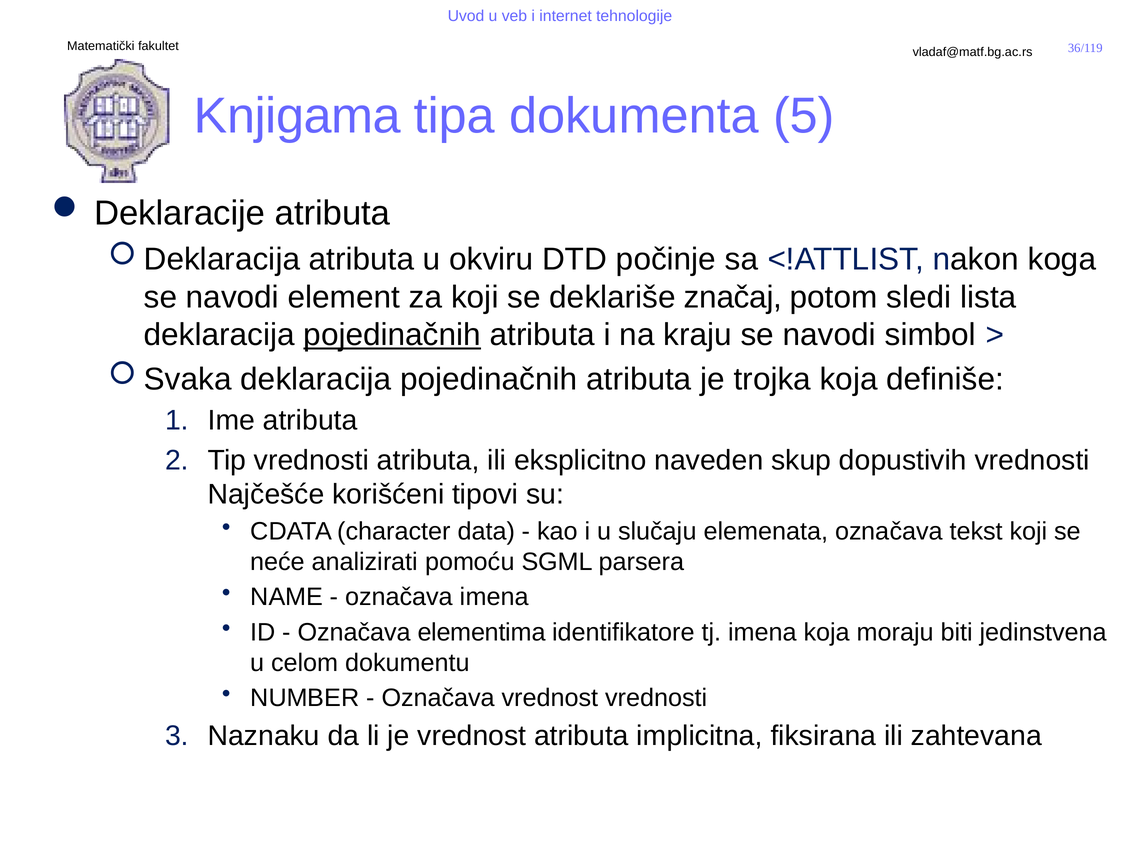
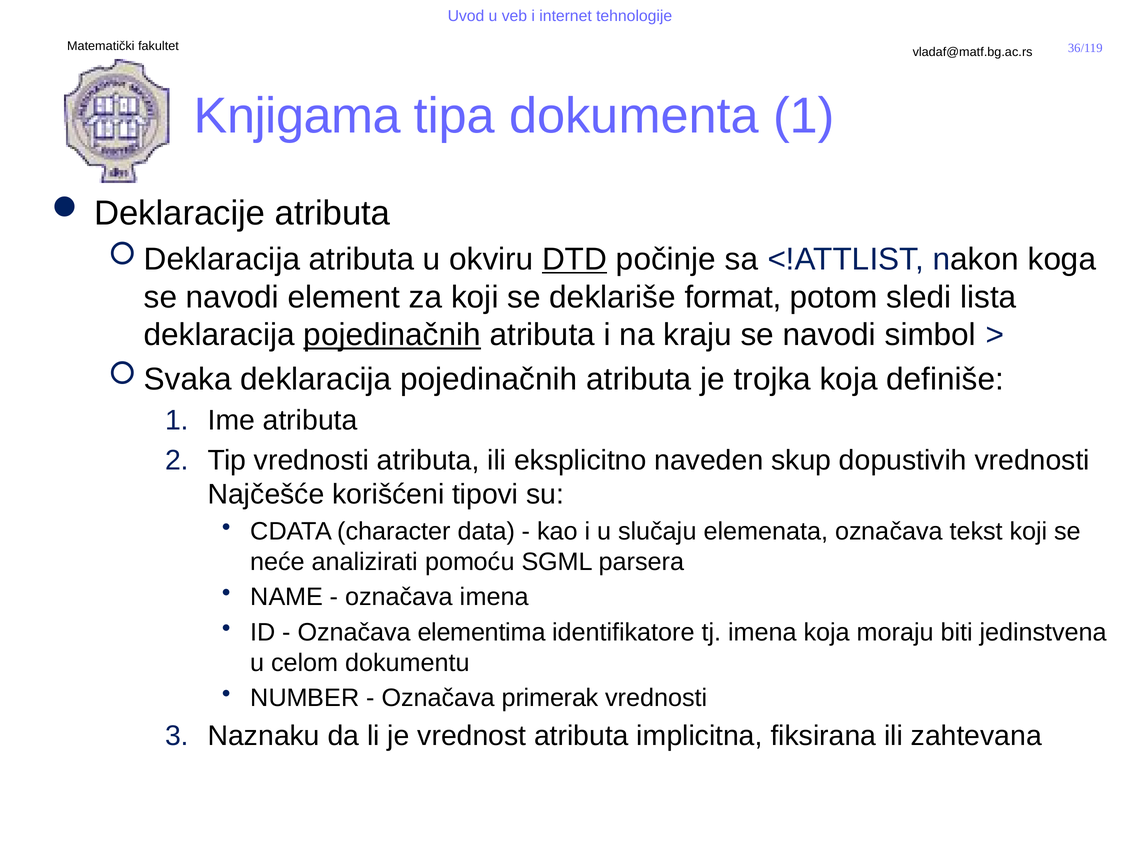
dokumenta 5: 5 -> 1
DTD underline: none -> present
značaj: značaj -> format
Označava vrednost: vrednost -> primerak
